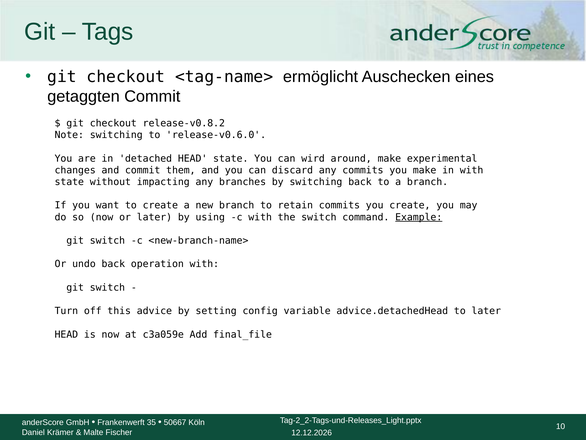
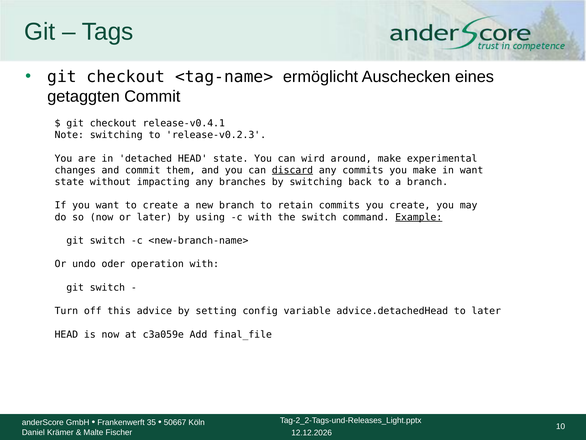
release-v0.8.2: release-v0.8.2 -> release-v0.4.1
release-v0.6.0: release-v0.6.0 -> release-v0.2.3
discard underline: none -> present
in with: with -> want
undo back: back -> oder
